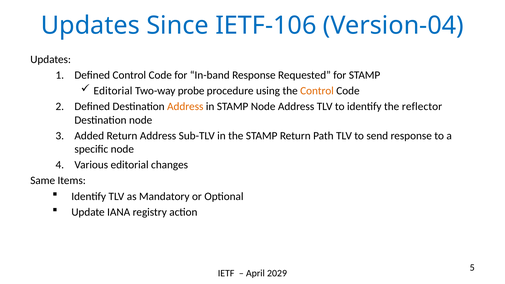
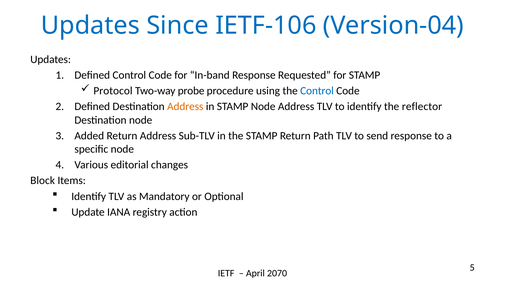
Editorial at (113, 91): Editorial -> Protocol
Control at (317, 91) colour: orange -> blue
Same: Same -> Block
2029: 2029 -> 2070
